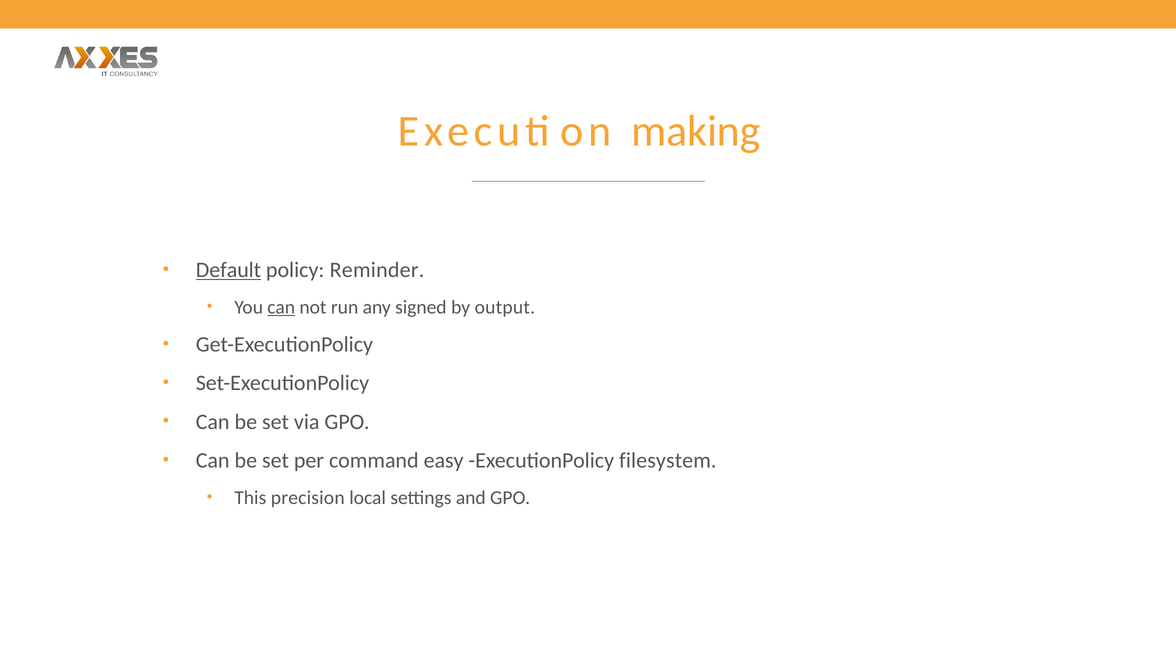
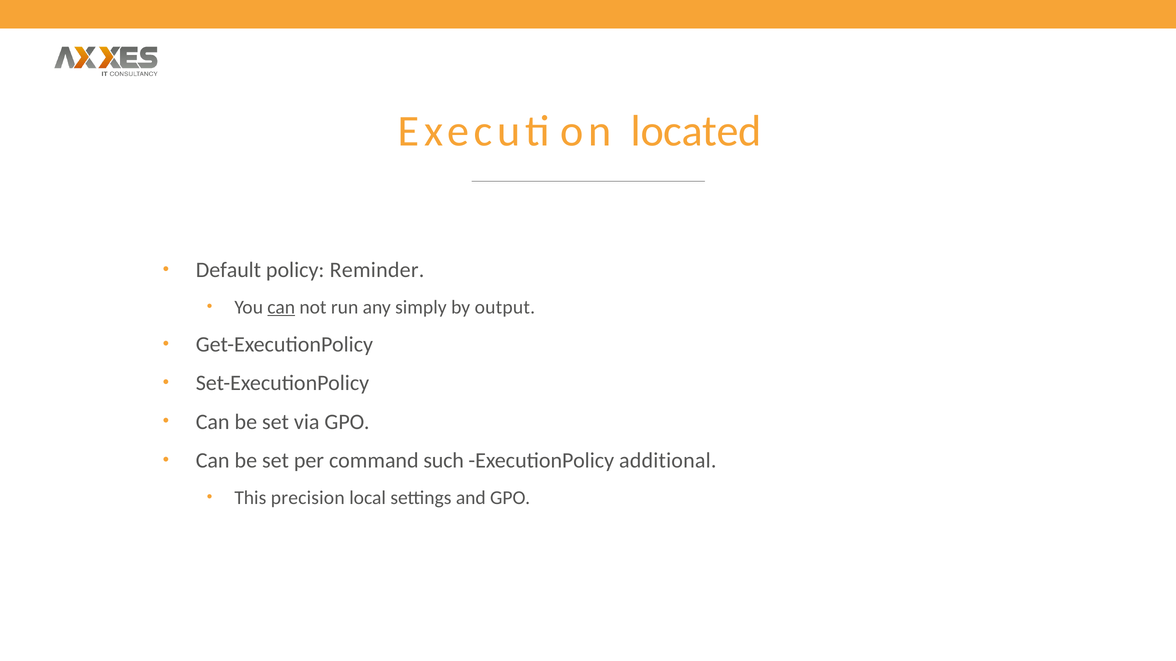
making: making -> located
Default underline: present -> none
signed: signed -> simply
easy: easy -> such
filesystem: filesystem -> additional
